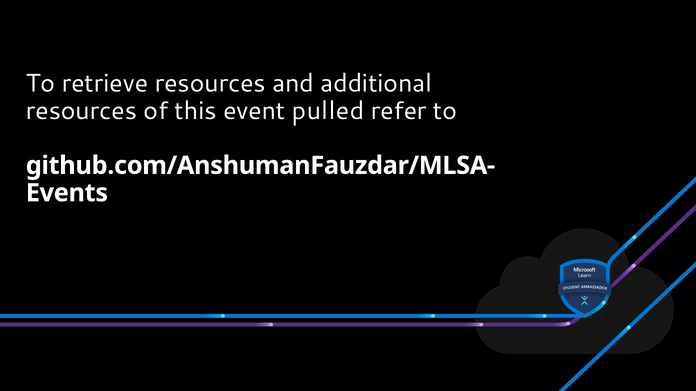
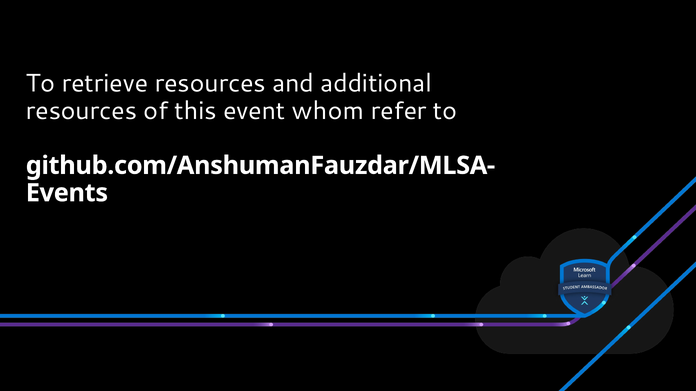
pulled: pulled -> whom
